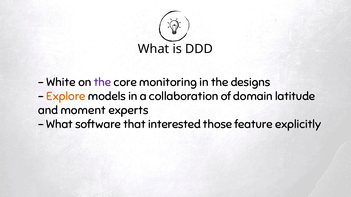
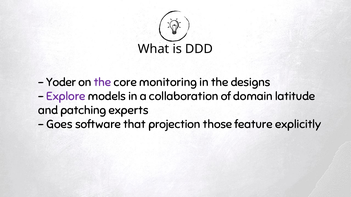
White: White -> Yoder
Explore colour: orange -> purple
moment: moment -> patching
What at (60, 124): What -> Goes
interested: interested -> projection
